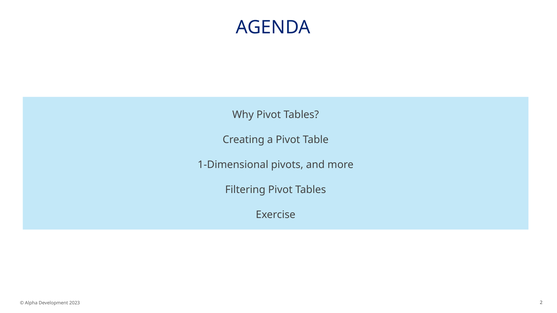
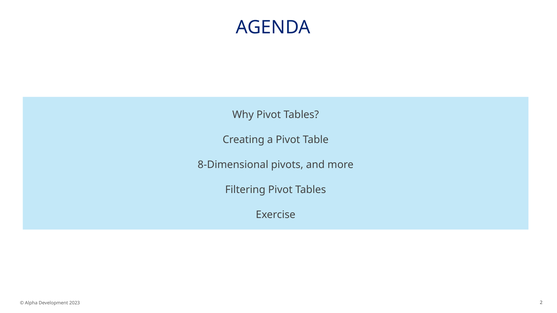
1-Dimensional: 1-Dimensional -> 8-Dimensional
